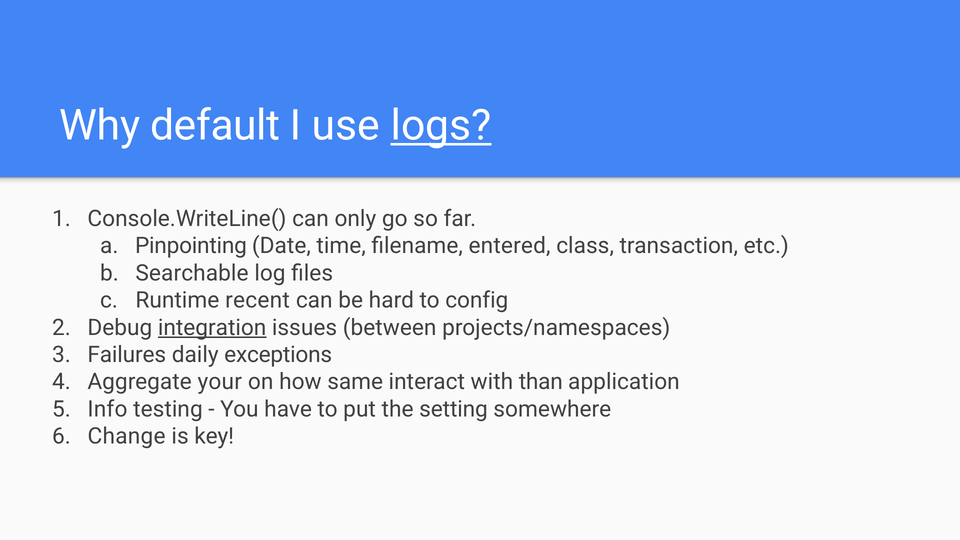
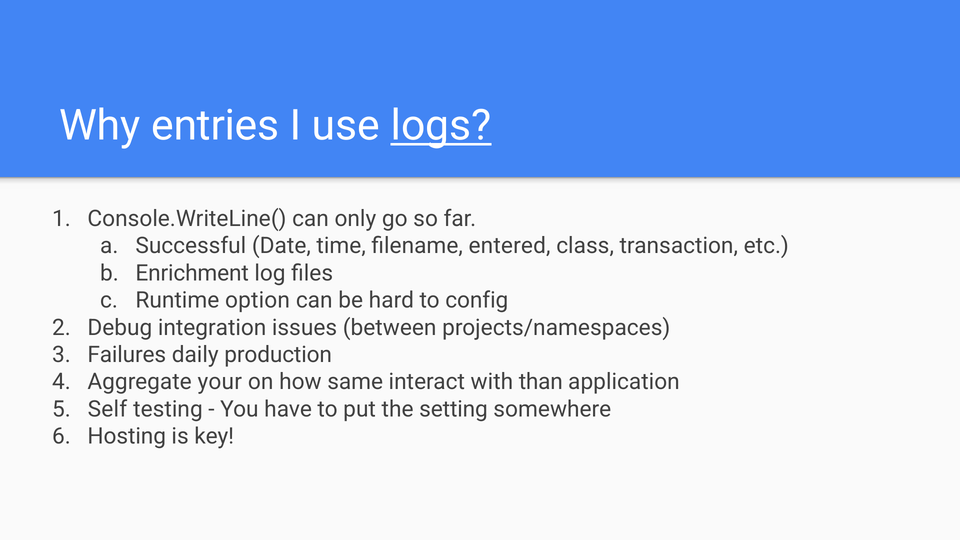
default: default -> entries
Pinpointing: Pinpointing -> Successful
Searchable: Searchable -> Enrichment
recent: recent -> option
integration underline: present -> none
exceptions: exceptions -> production
Info: Info -> Self
Change: Change -> Hosting
